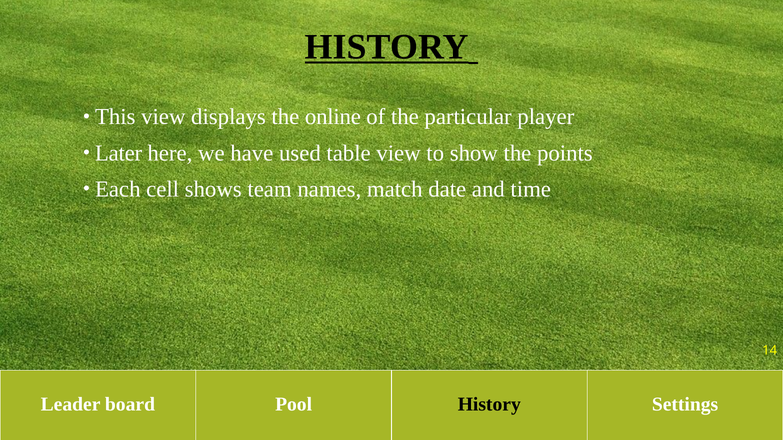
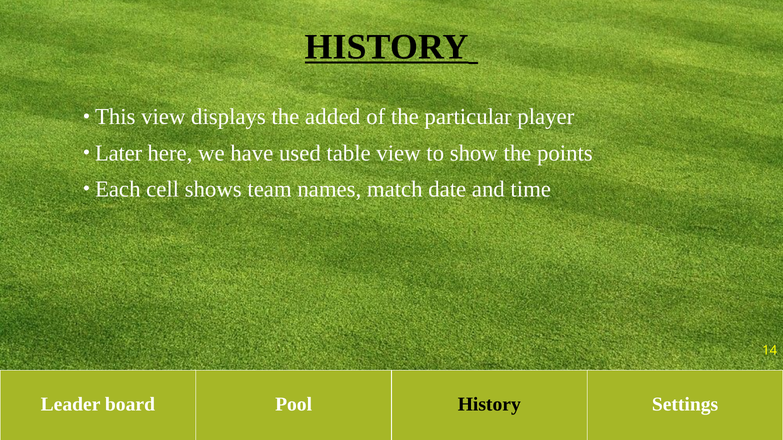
online: online -> added
